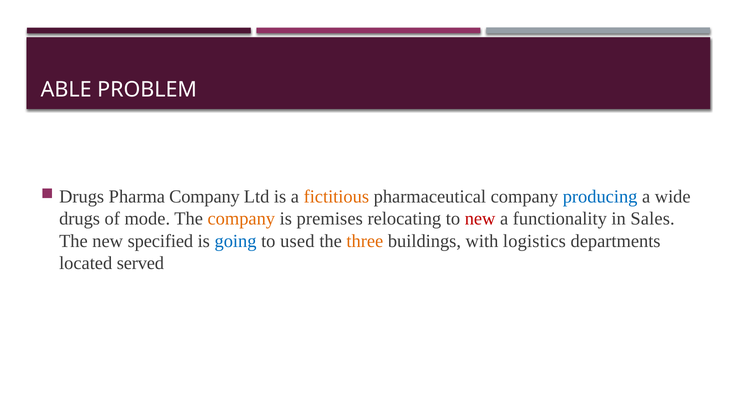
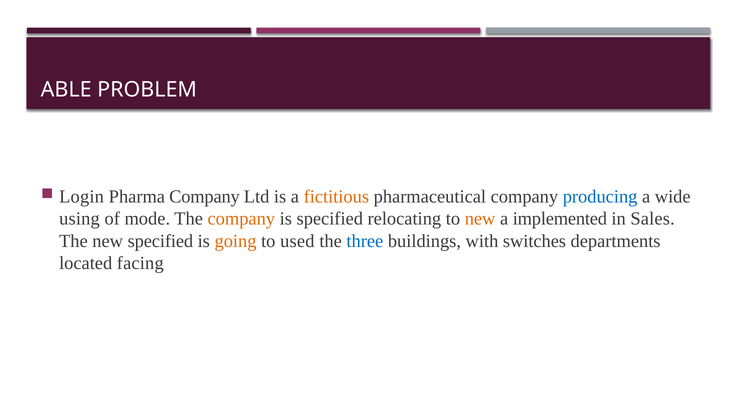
Drugs at (82, 197): Drugs -> Login
drugs at (80, 219): drugs -> using
is premises: premises -> specified
new at (480, 219) colour: red -> orange
functionality: functionality -> implemented
going colour: blue -> orange
three colour: orange -> blue
logistics: logistics -> switches
served: served -> facing
